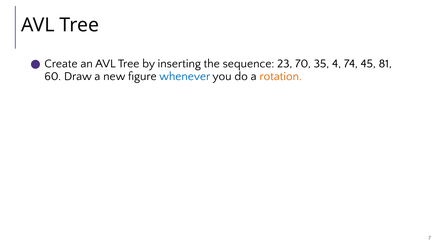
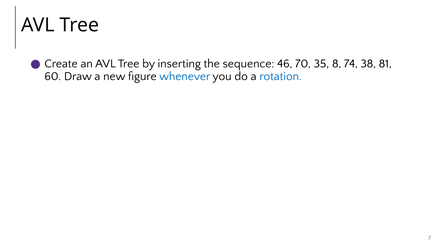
23: 23 -> 46
4: 4 -> 8
45: 45 -> 38
rotation colour: orange -> blue
